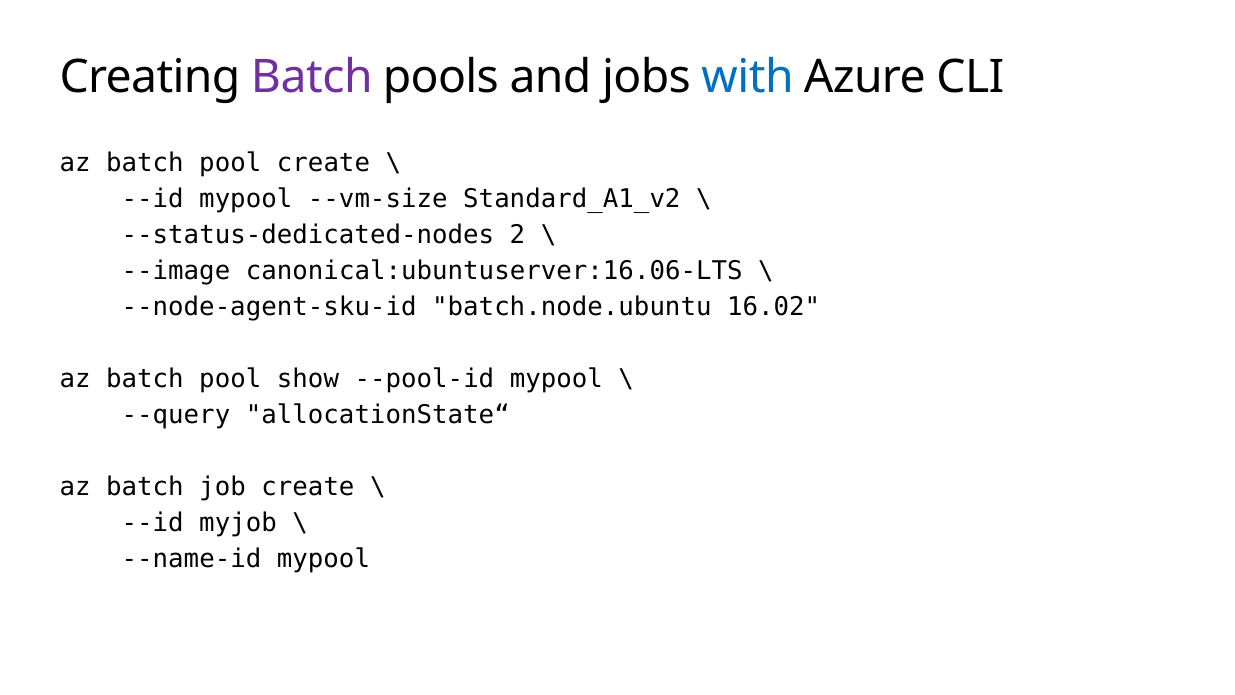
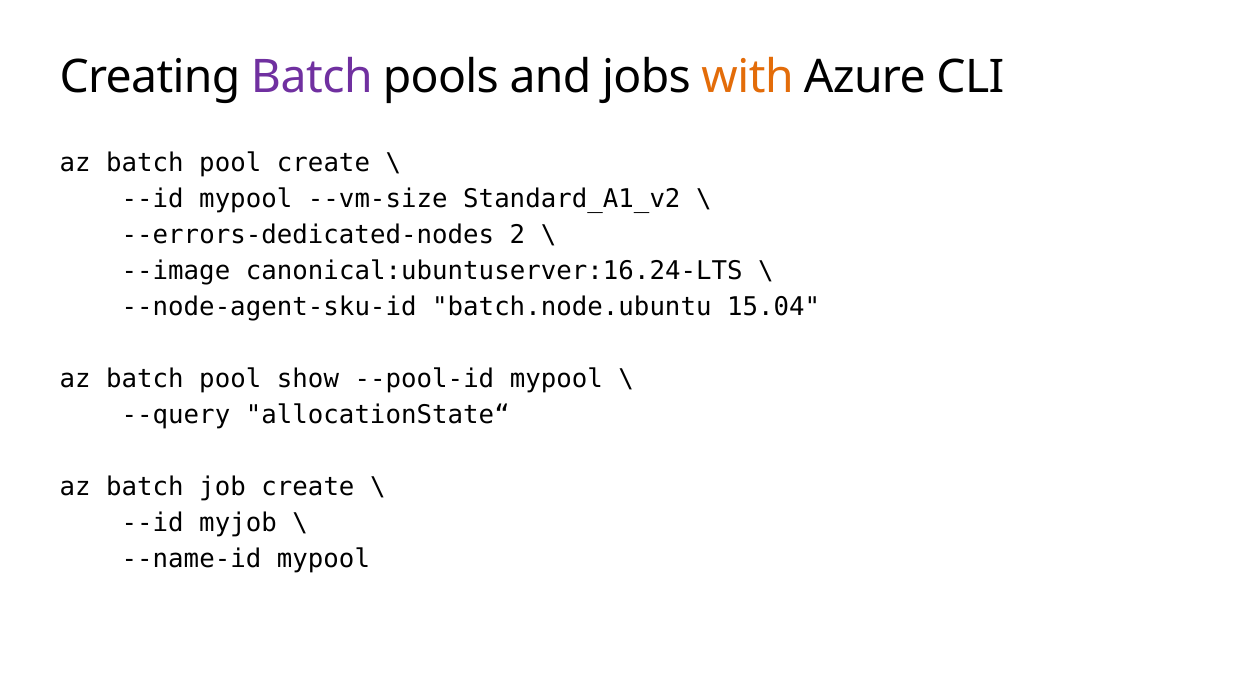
with colour: blue -> orange
--status-dedicated-nodes: --status-dedicated-nodes -> --errors-dedicated-nodes
canonical:ubuntuserver:16.06-LTS: canonical:ubuntuserver:16.06-LTS -> canonical:ubuntuserver:16.24-LTS
16.02: 16.02 -> 15.04
